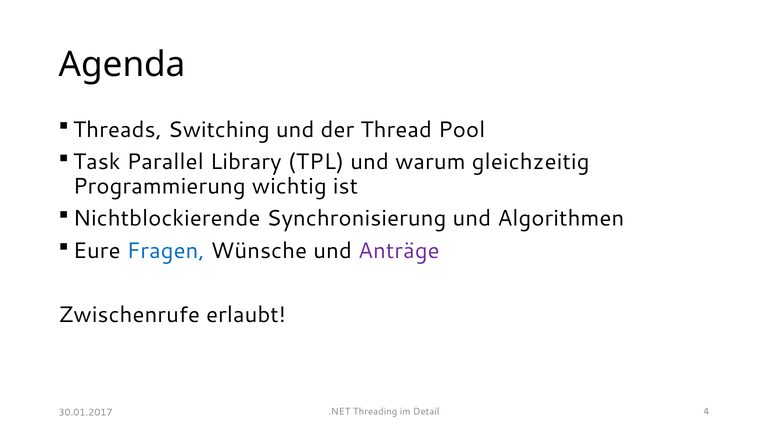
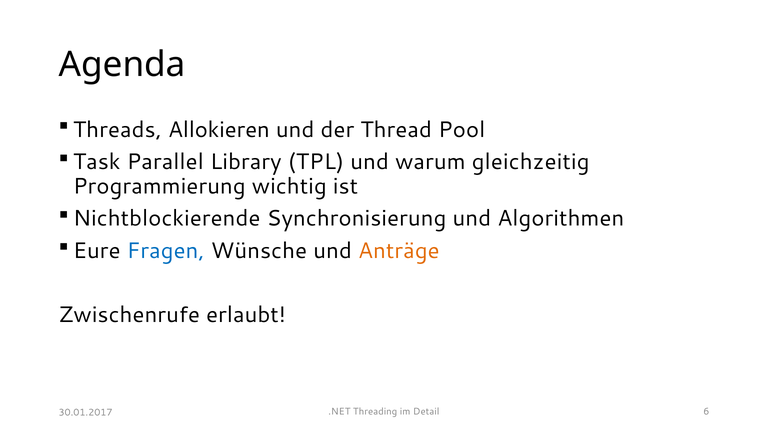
Switching: Switching -> Allokieren
Anträge colour: purple -> orange
4: 4 -> 6
